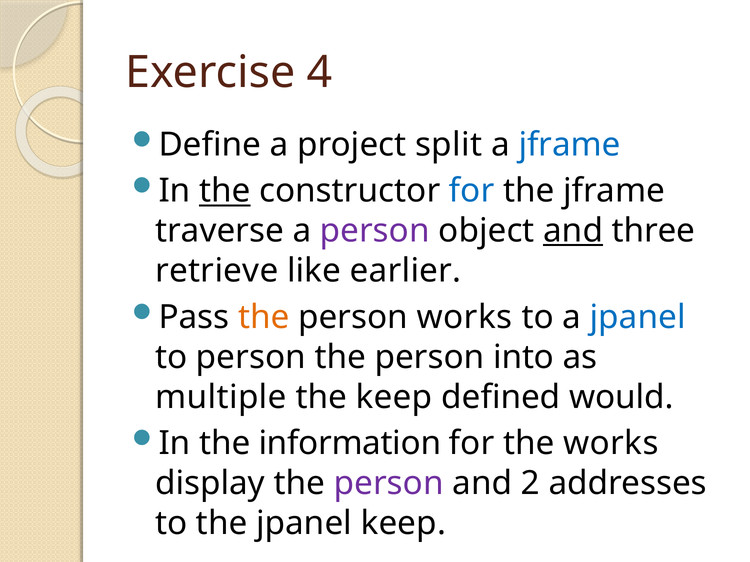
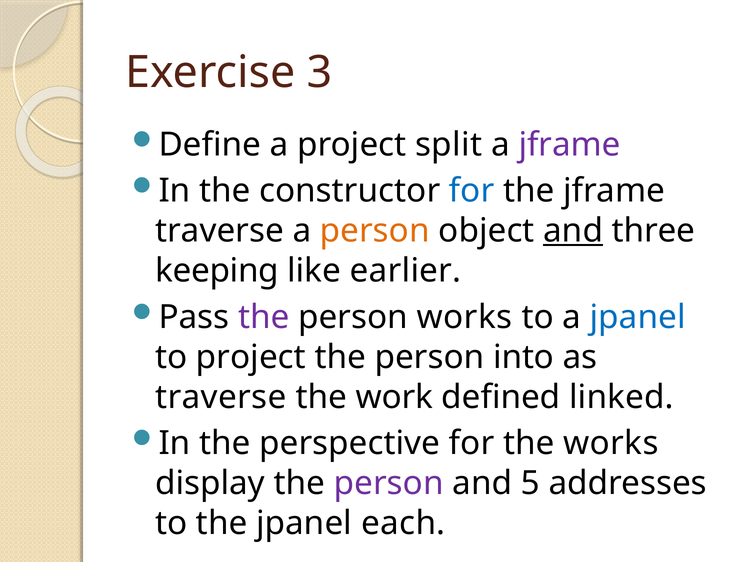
4: 4 -> 3
jframe at (570, 145) colour: blue -> purple
the at (225, 191) underline: present -> none
person at (375, 231) colour: purple -> orange
retrieve: retrieve -> keeping
the at (264, 317) colour: orange -> purple
to person: person -> project
multiple at (221, 397): multiple -> traverse
the keep: keep -> work
would: would -> linked
information: information -> perspective
2: 2 -> 5
jpanel keep: keep -> each
